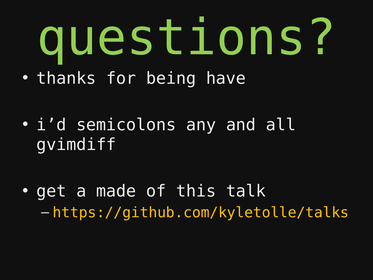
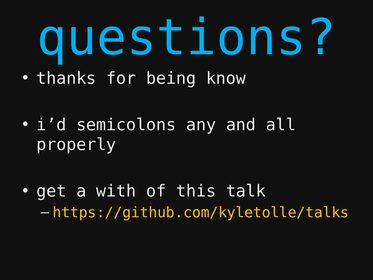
questions colour: light green -> light blue
have: have -> know
gvimdiff: gvimdiff -> properly
made: made -> with
